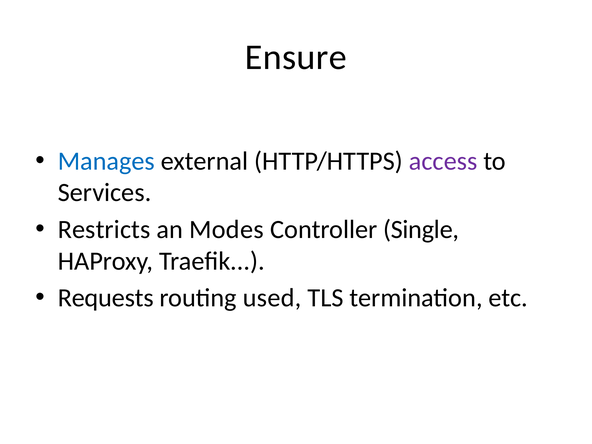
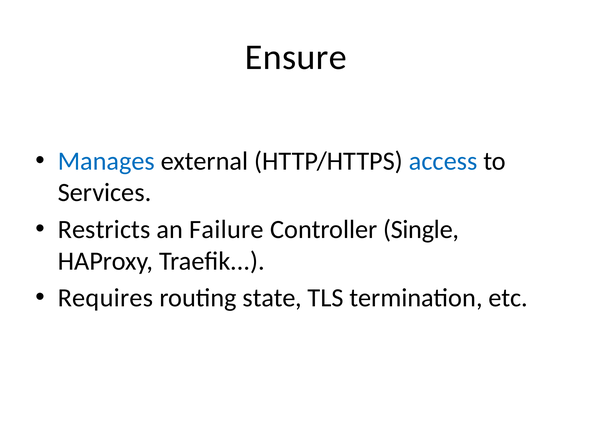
access colour: purple -> blue
Modes: Modes -> Failure
Requests: Requests -> Requires
used: used -> state
